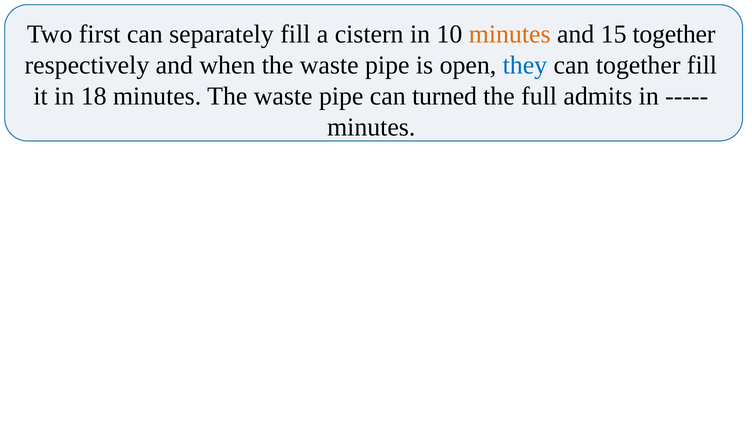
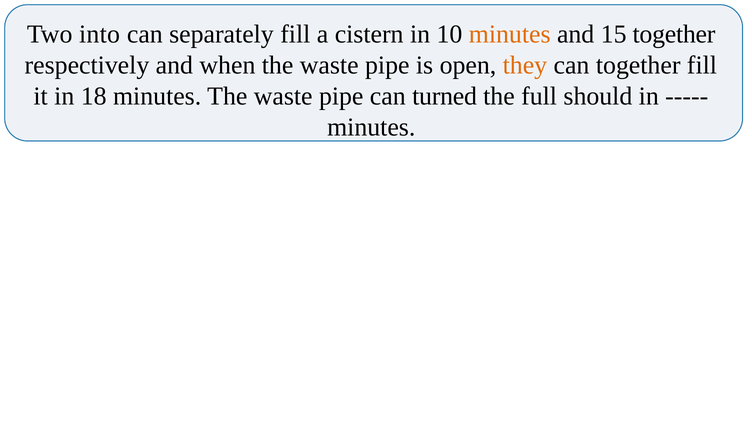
first: first -> into
they colour: blue -> orange
admits: admits -> should
